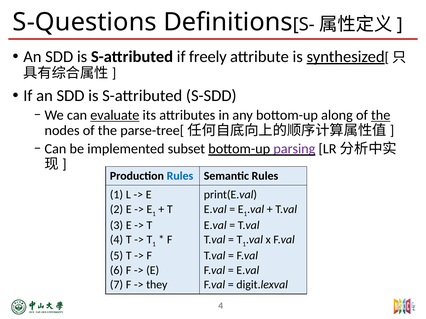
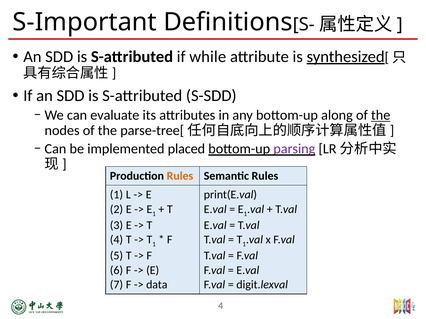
S-Questions: S-Questions -> S-Important
freely: freely -> while
evaluate underline: present -> none
subset: subset -> placed
Rules at (180, 176) colour: blue -> orange
they: they -> data
